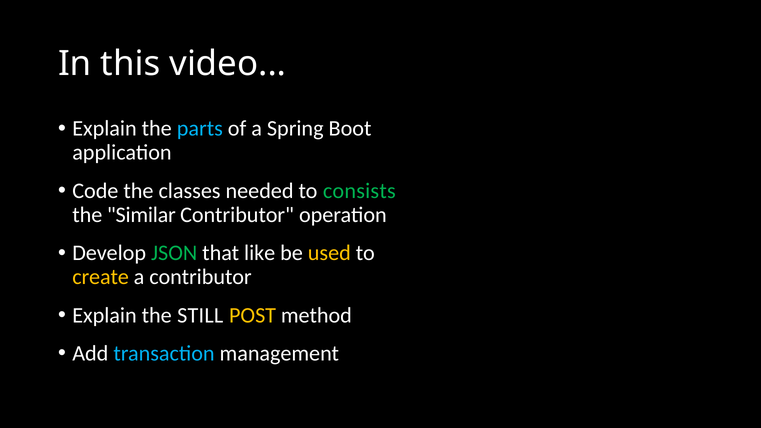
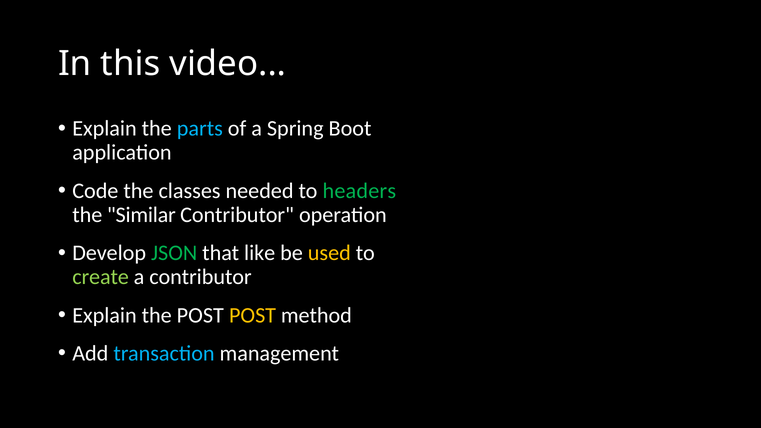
consists: consists -> headers
create colour: yellow -> light green
the STILL: STILL -> POST
